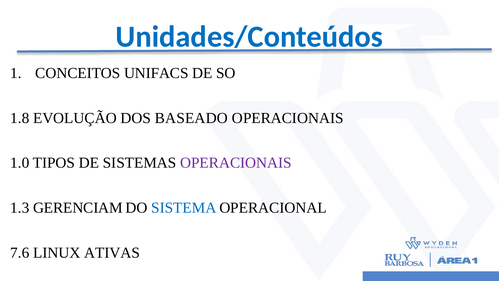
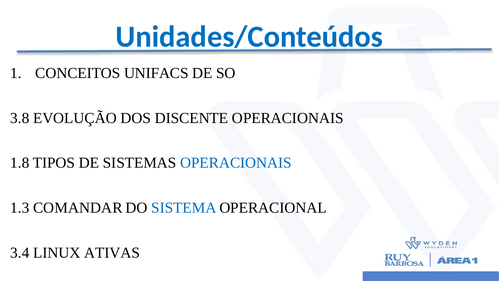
1.8: 1.8 -> 3.8
BASEADO: BASEADO -> DISCENTE
1.0: 1.0 -> 1.8
OPERACIONAIS at (236, 163) colour: purple -> blue
GERENCIAM: GERENCIAM -> COMANDAR
7.6: 7.6 -> 3.4
